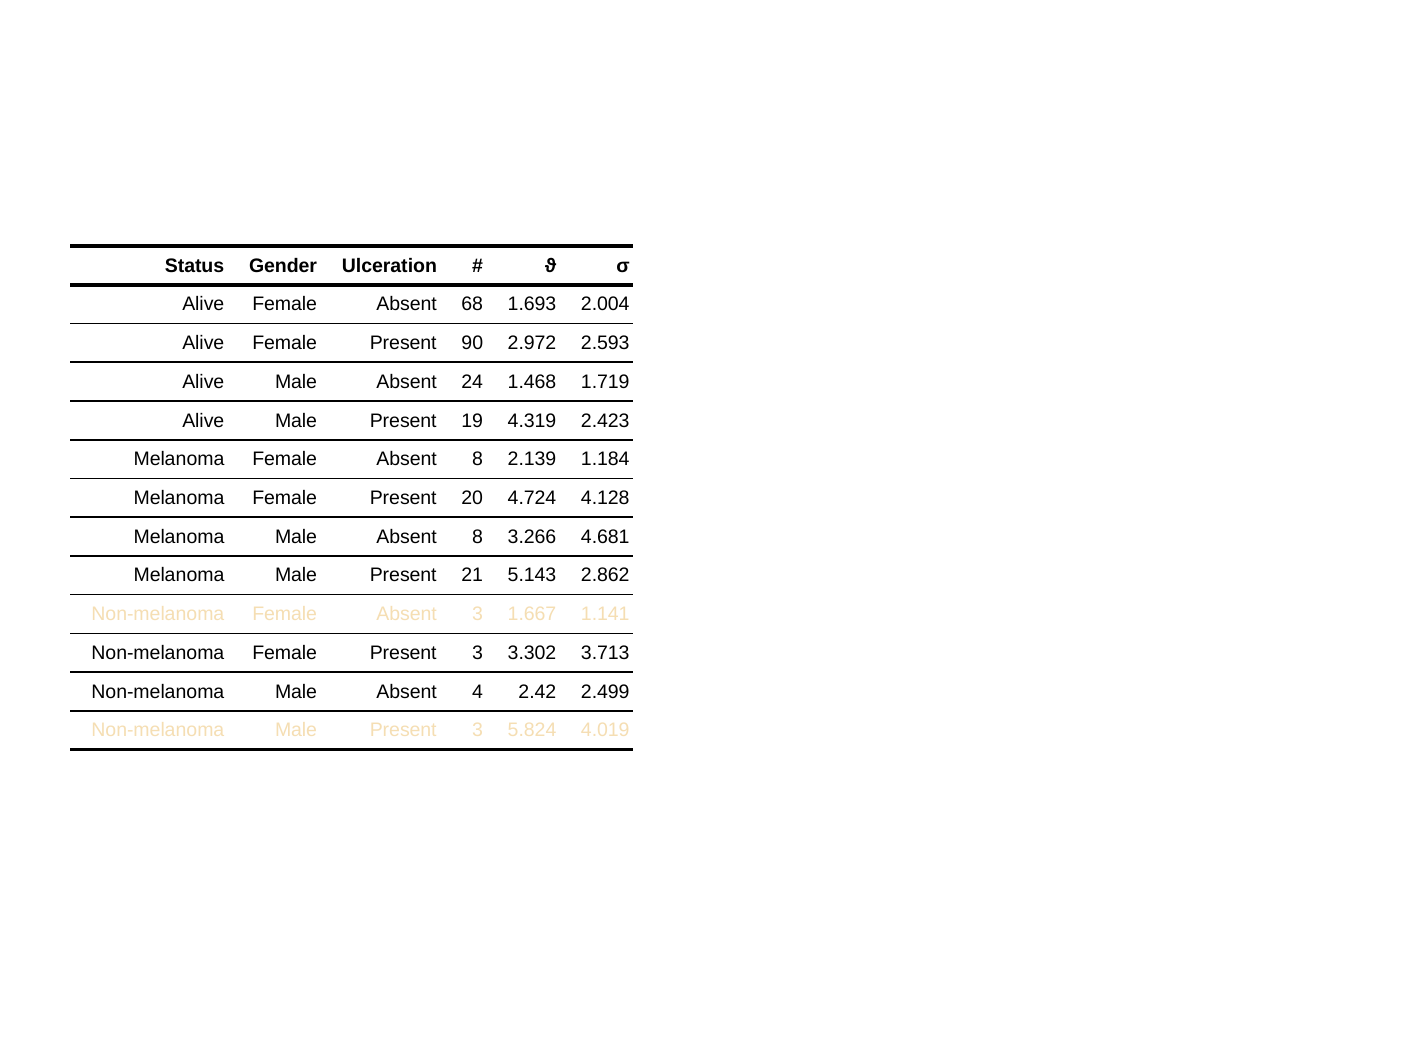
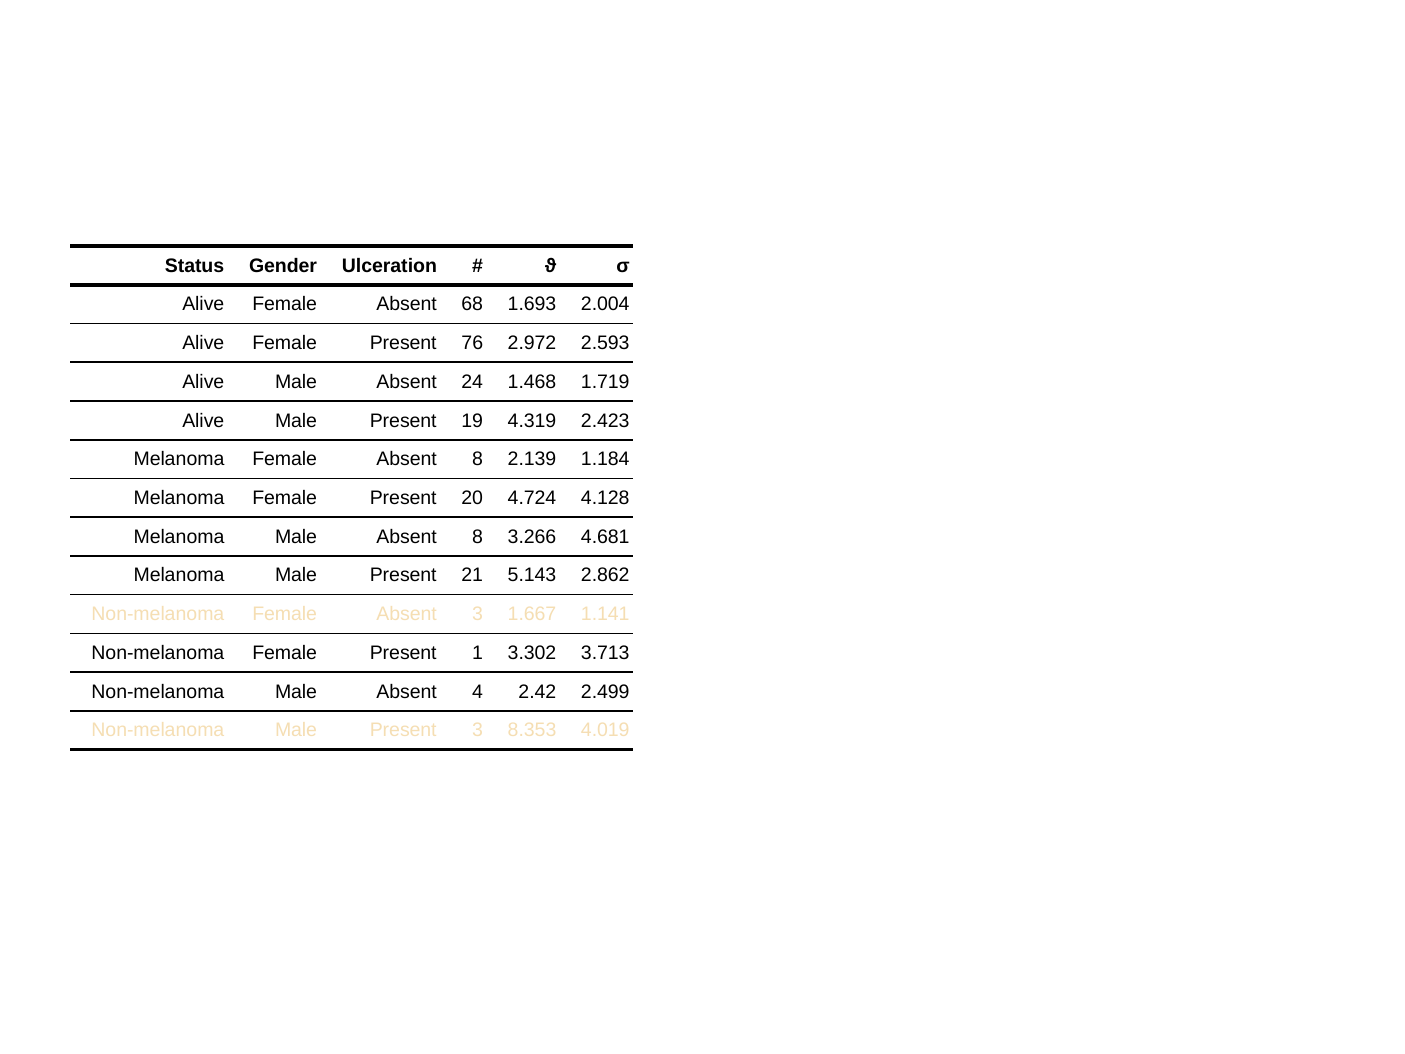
90: 90 -> 76
Female Present 3: 3 -> 1
5.824: 5.824 -> 8.353
